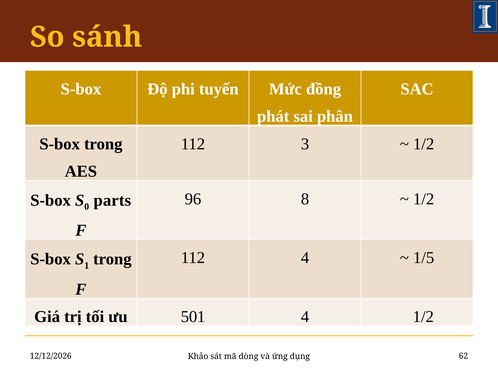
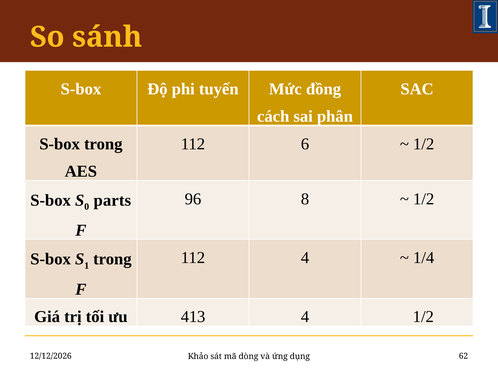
phát: phát -> cách
3: 3 -> 6
1/5: 1/5 -> 1/4
501: 501 -> 413
